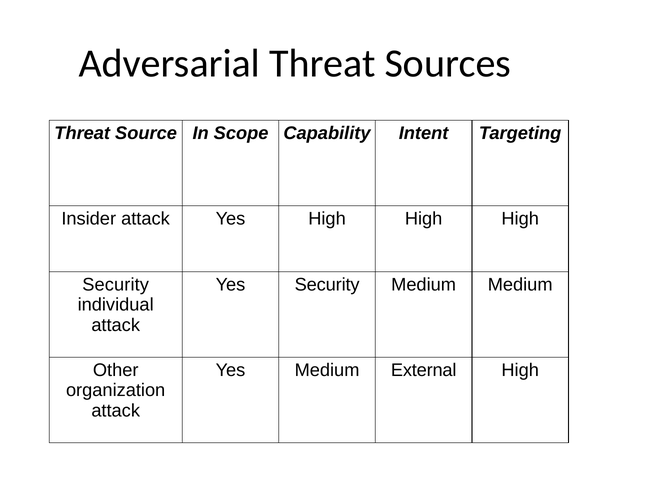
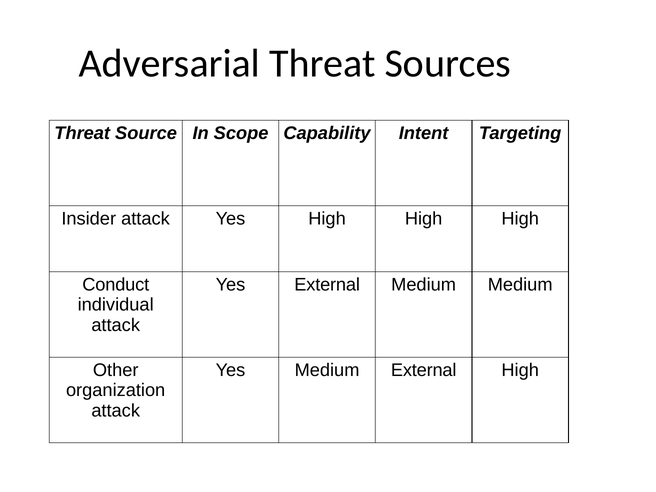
Security at (116, 285): Security -> Conduct
Yes Security: Security -> External
